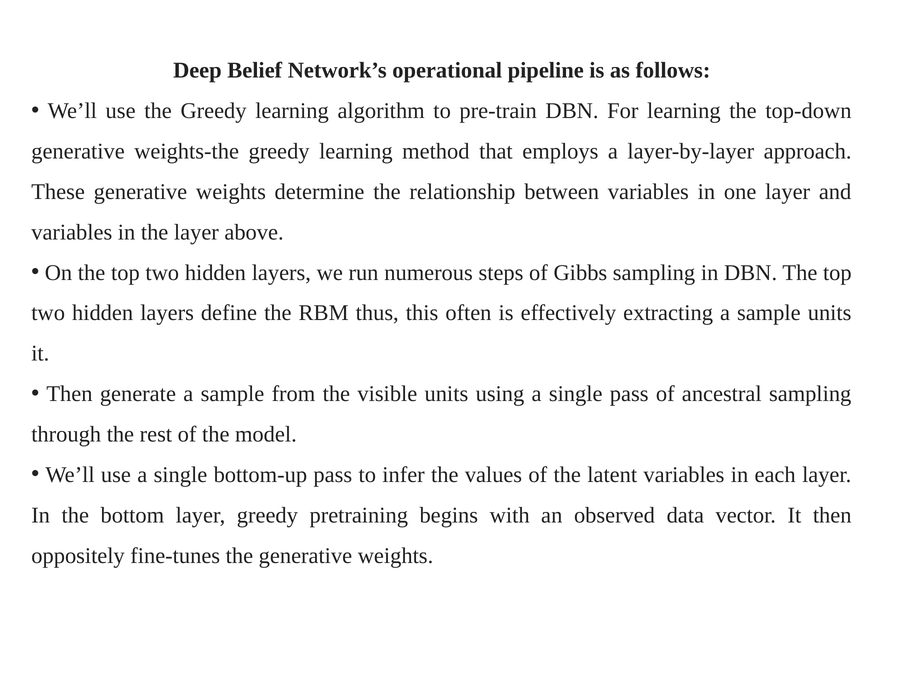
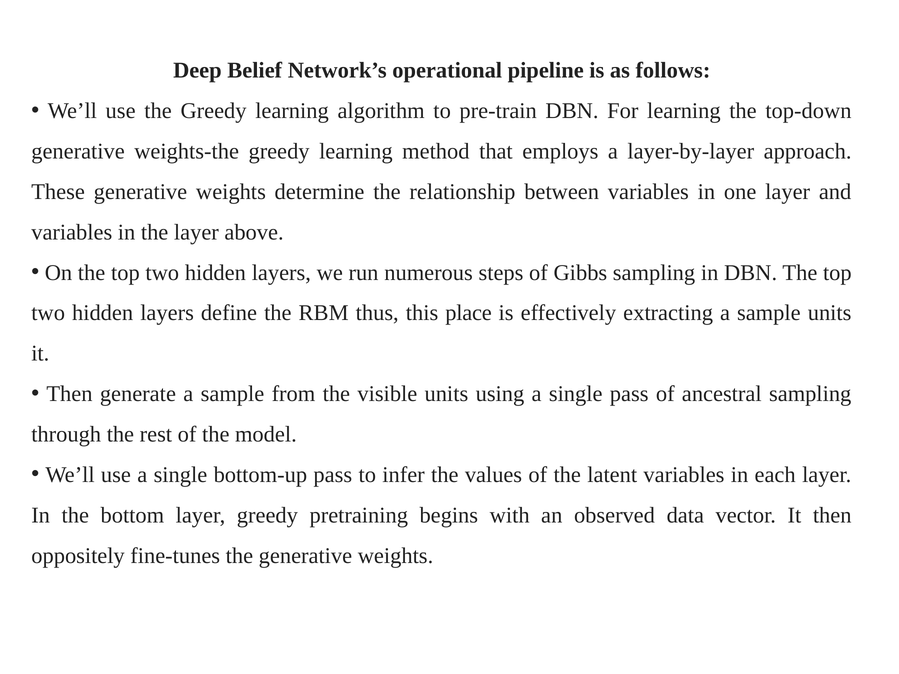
often: often -> place
